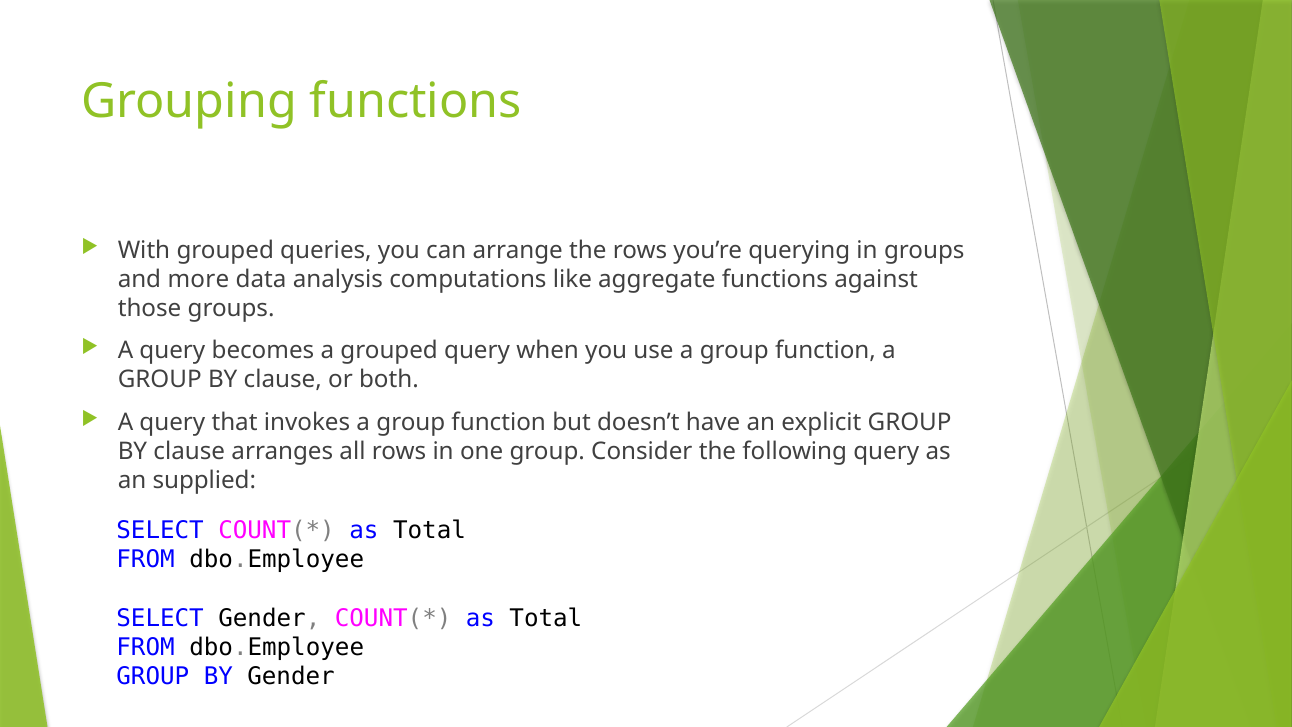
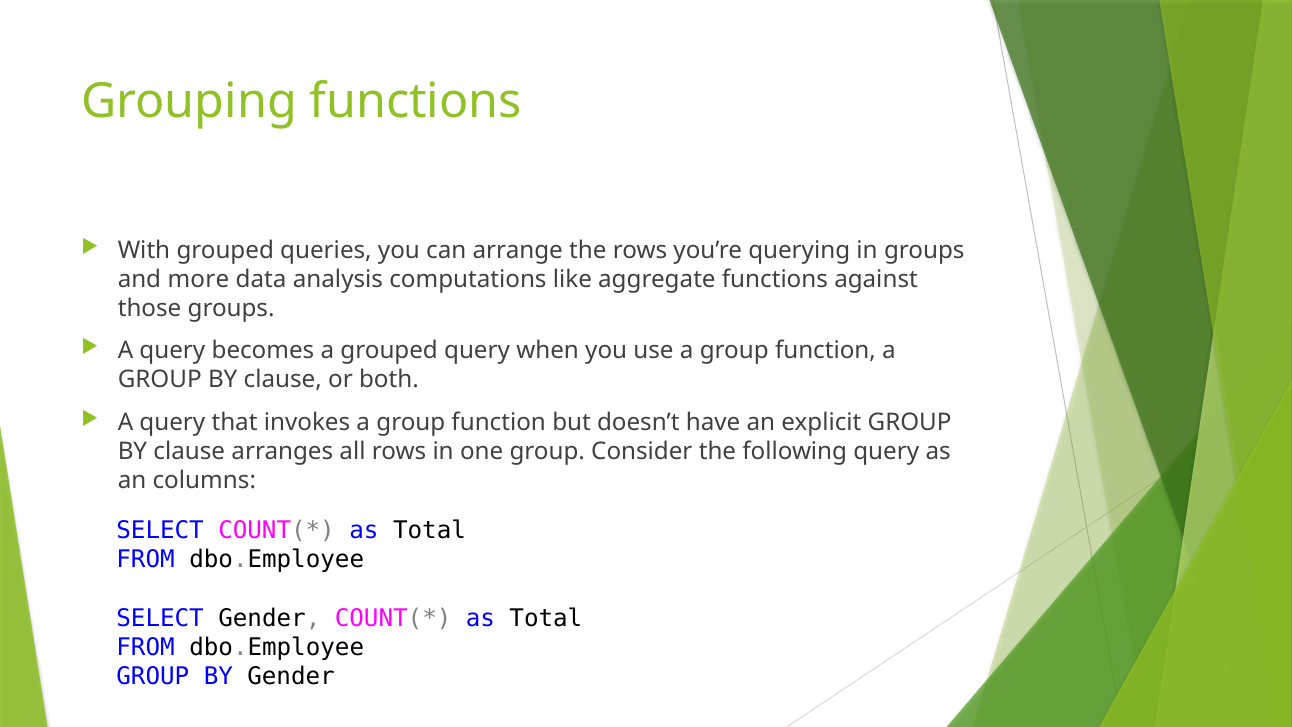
supplied: supplied -> columns
